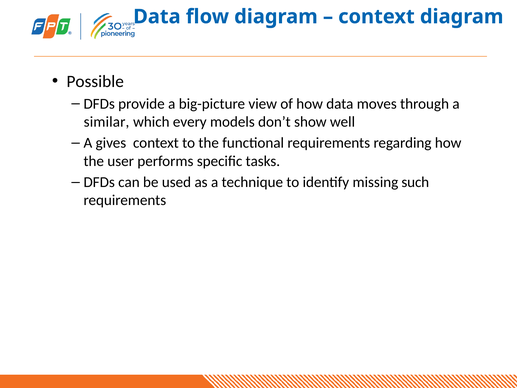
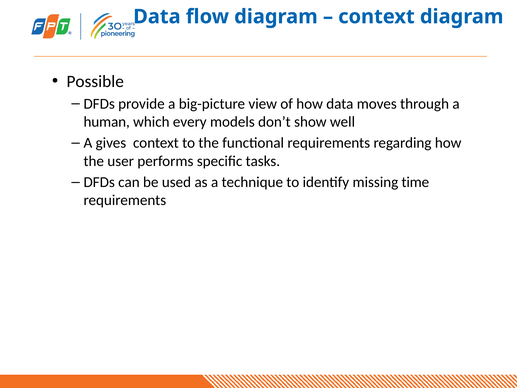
similar: similar -> human
such: such -> time
